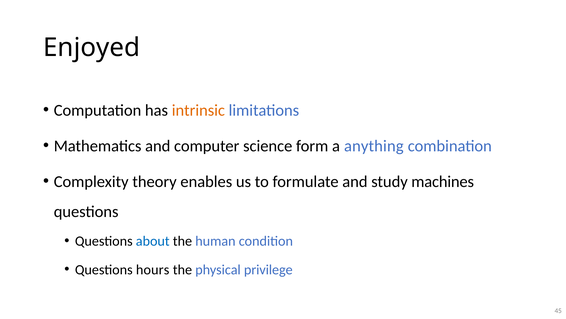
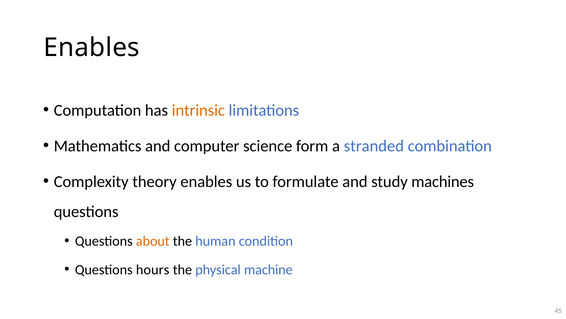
Enjoyed at (92, 48): Enjoyed -> Enables
anything: anything -> stranded
about colour: blue -> orange
privilege: privilege -> machine
